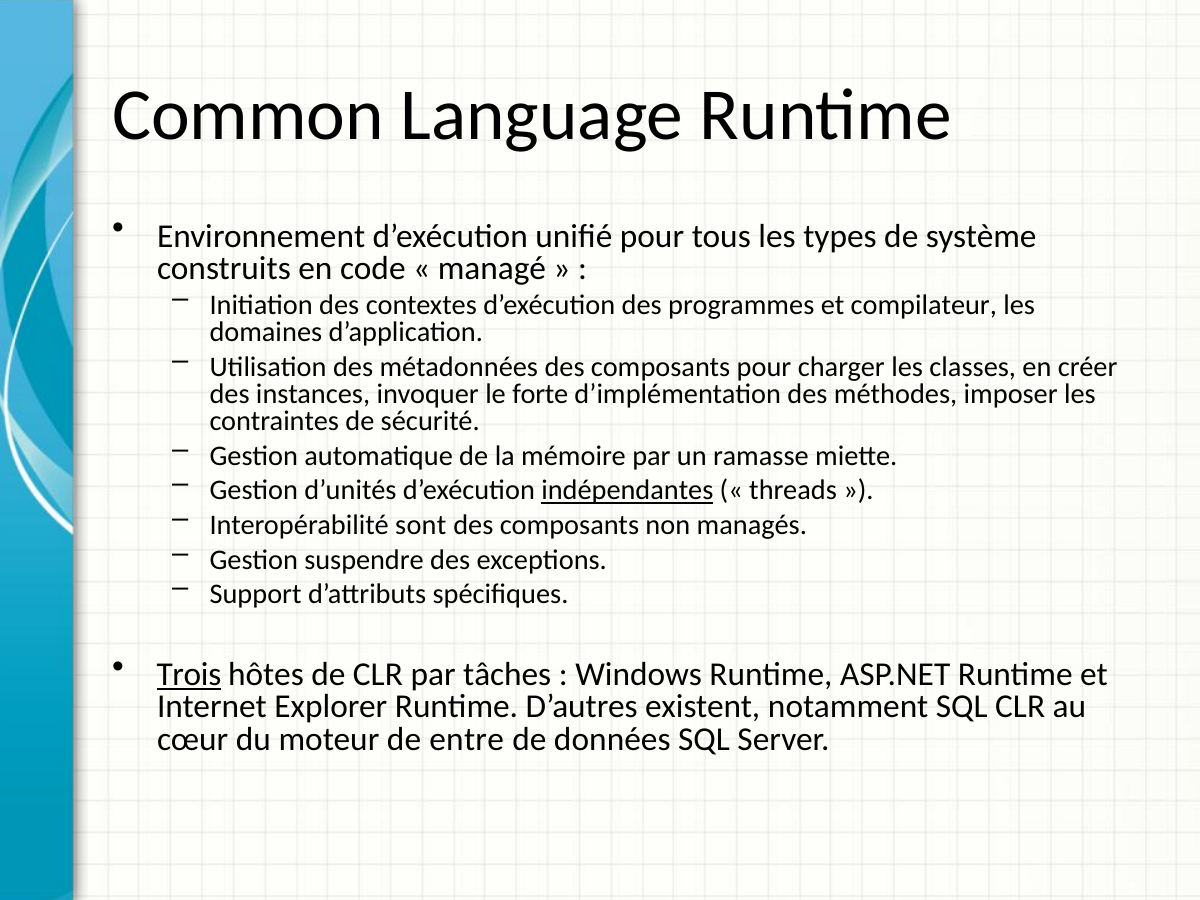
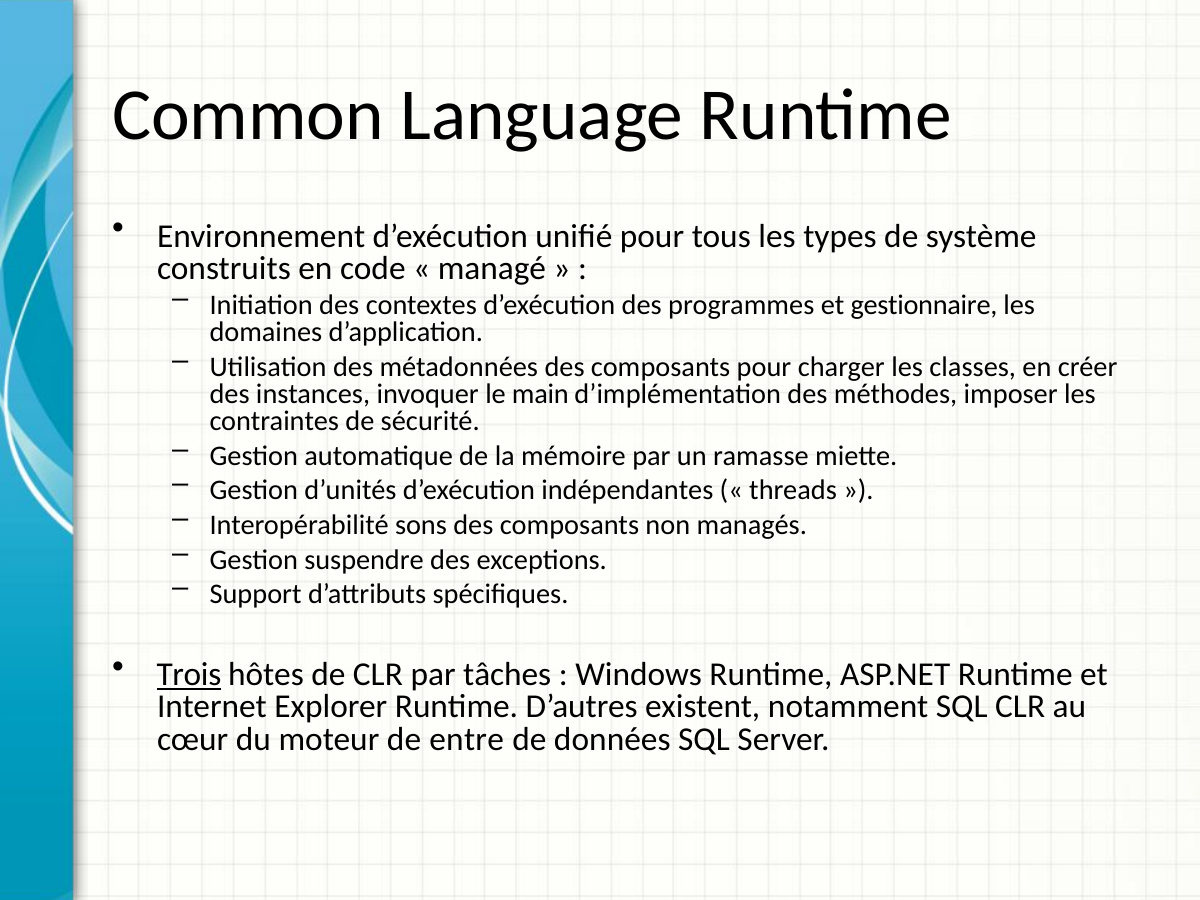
compilateur: compilateur -> gestionnaire
forte: forte -> main
indépendantes underline: present -> none
sont: sont -> sons
